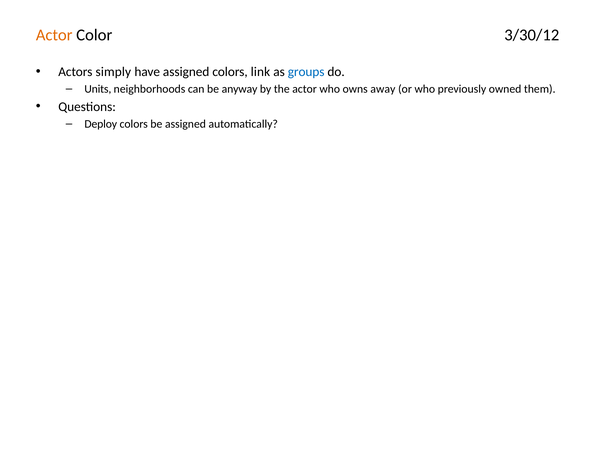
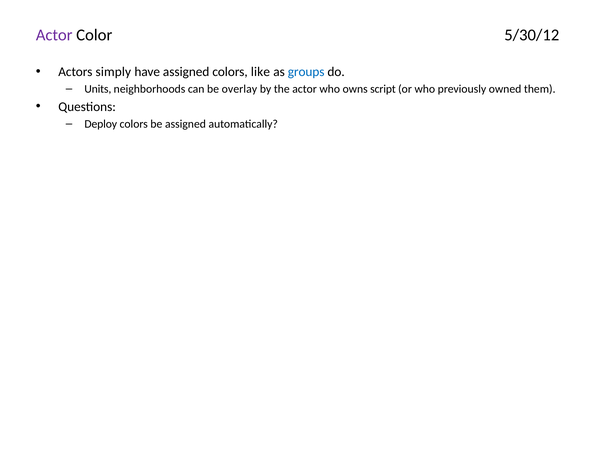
Actor at (54, 35) colour: orange -> purple
3/30/12: 3/30/12 -> 5/30/12
link: link -> like
anyway: anyway -> overlay
away: away -> script
